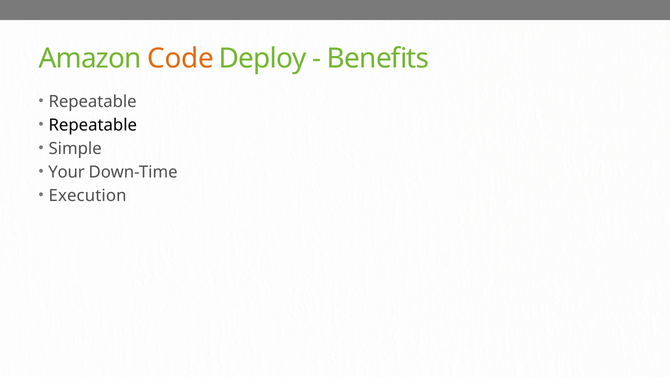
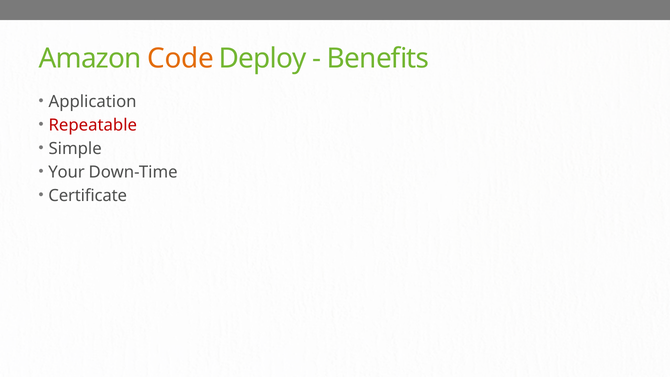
Repeatable at (93, 102): Repeatable -> Application
Repeatable at (93, 125) colour: black -> red
Execution: Execution -> Certificate
